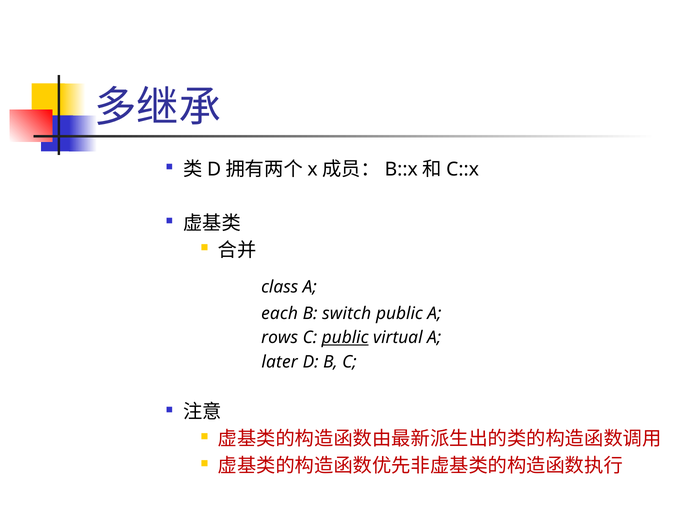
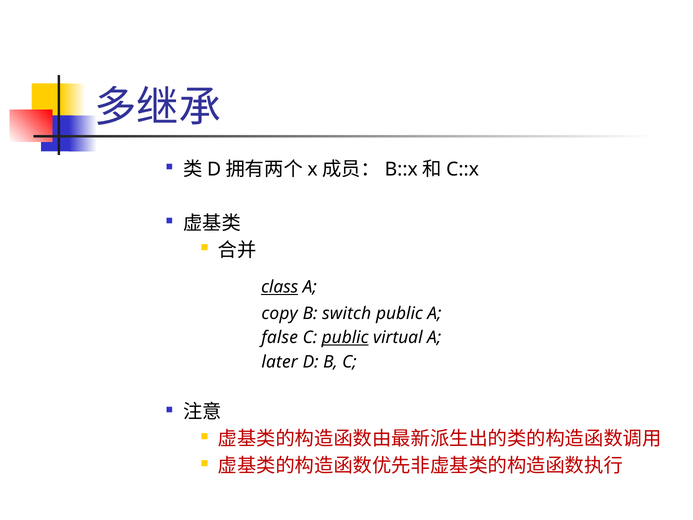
class underline: none -> present
each: each -> copy
rows: rows -> false
